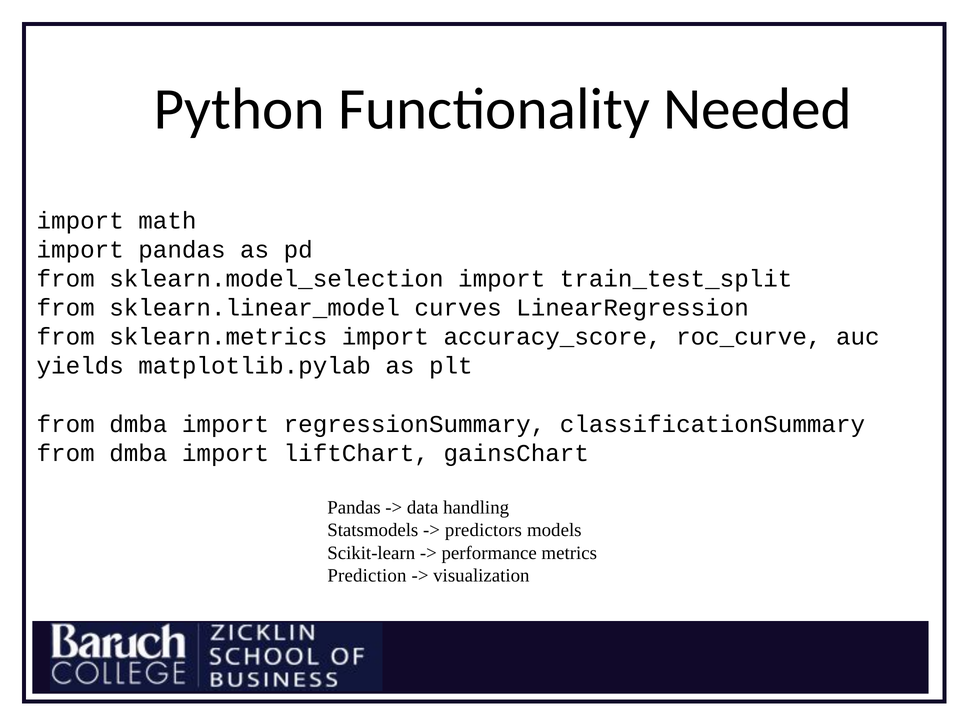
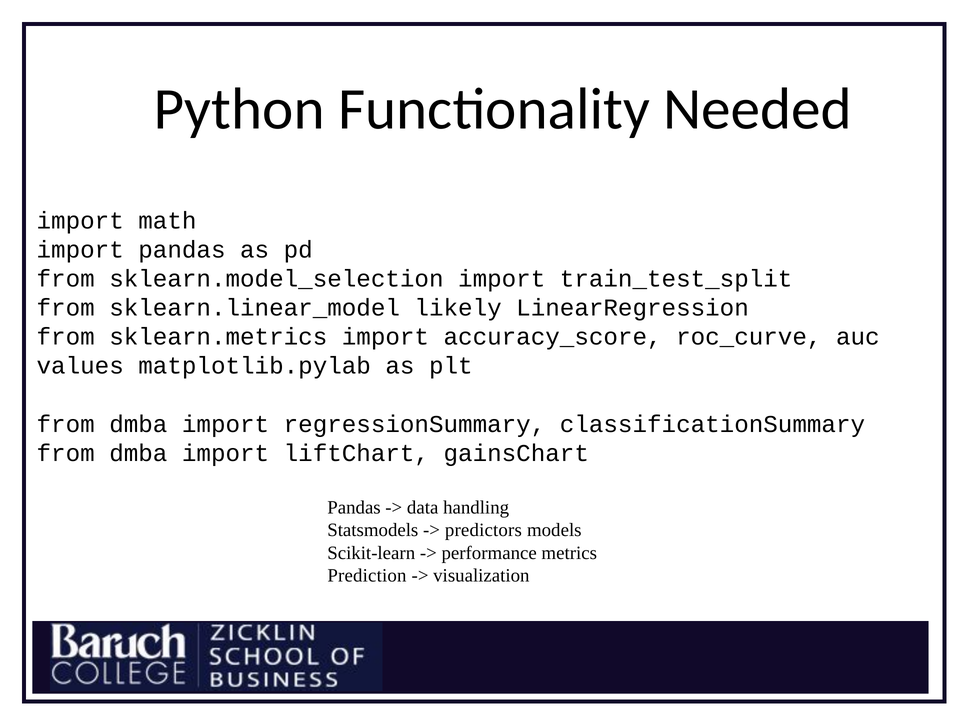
curves: curves -> likely
yields: yields -> values
